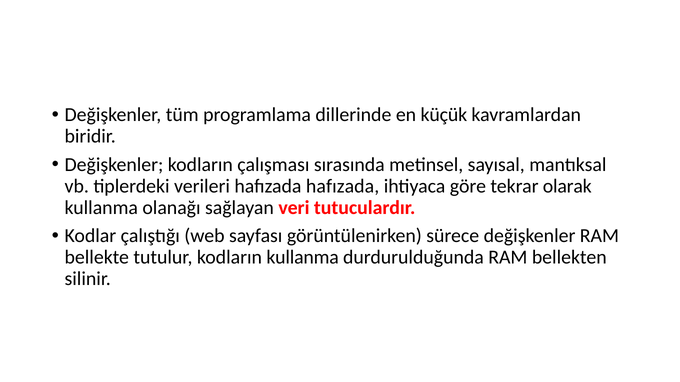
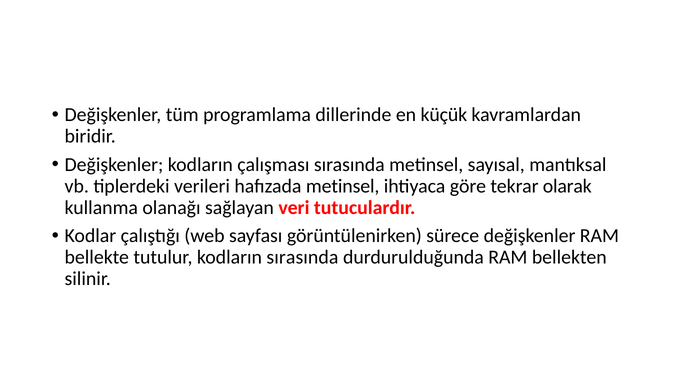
hafızada hafızada: hafızada -> metinsel
kodların kullanma: kullanma -> sırasında
